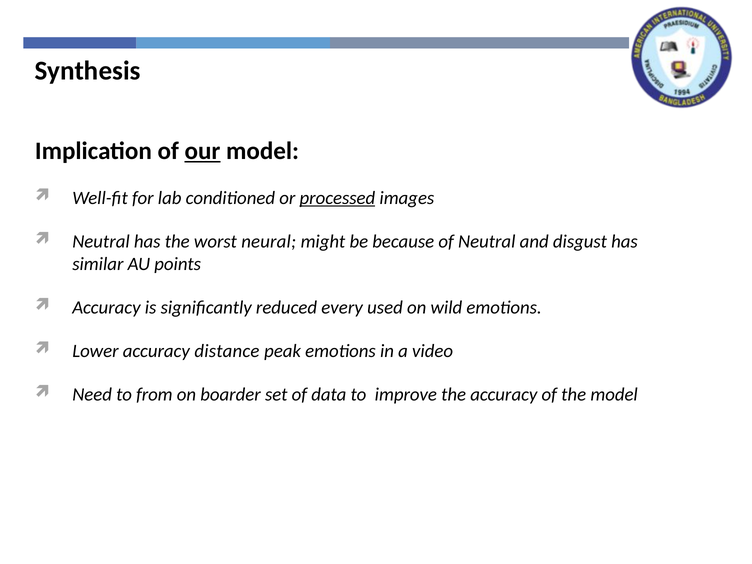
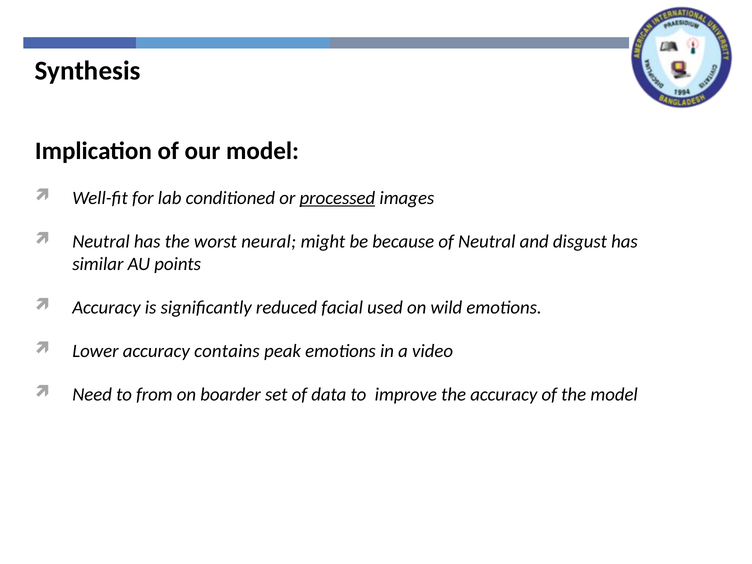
our underline: present -> none
every: every -> facial
distance: distance -> contains
